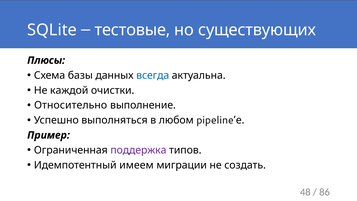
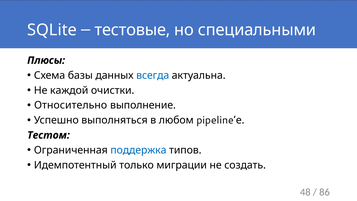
существующих: существующих -> специальными
Пример: Пример -> Тестом
поддержка colour: purple -> blue
имеем: имеем -> только
